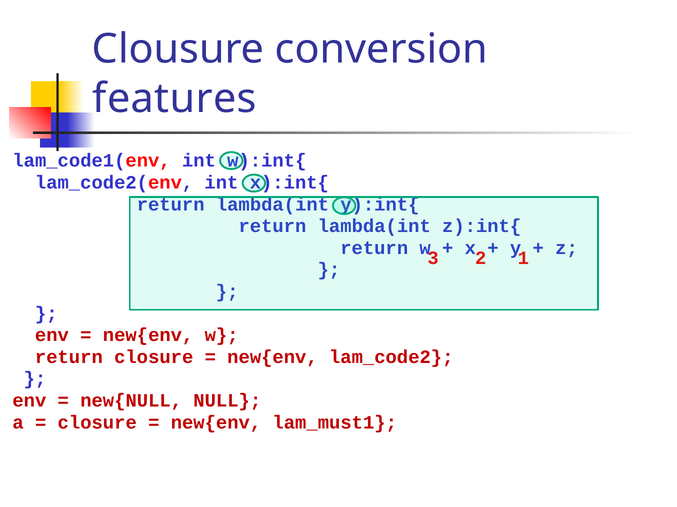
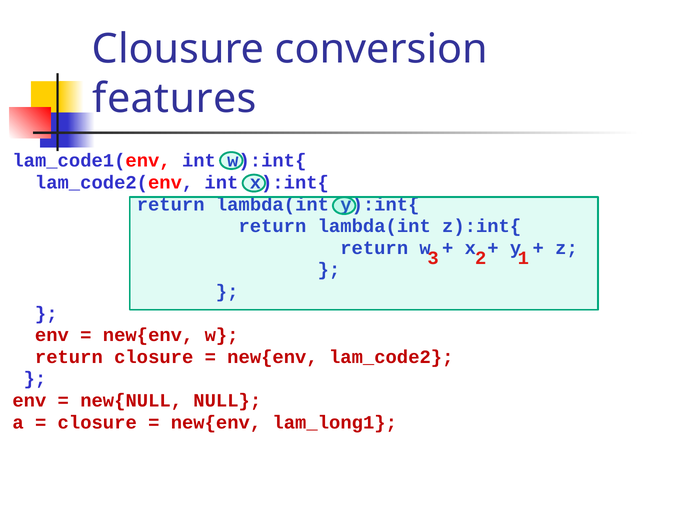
lam_must1: lam_must1 -> lam_long1
